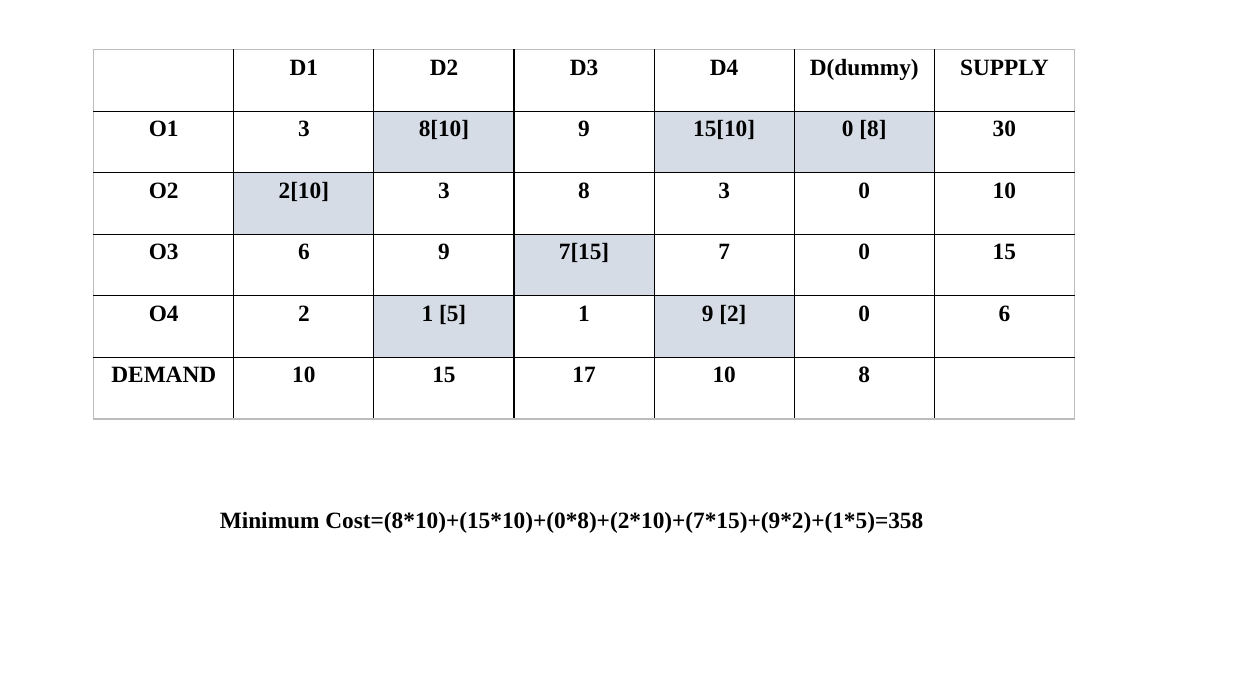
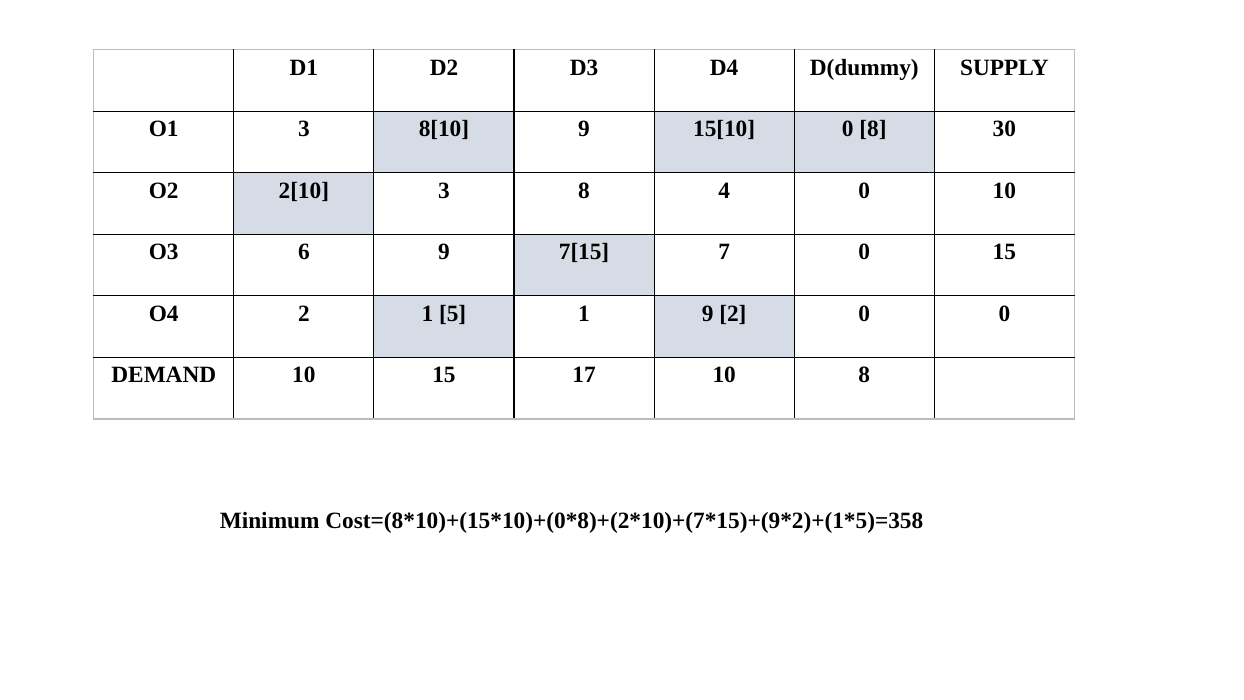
8 3: 3 -> 4
0 6: 6 -> 0
